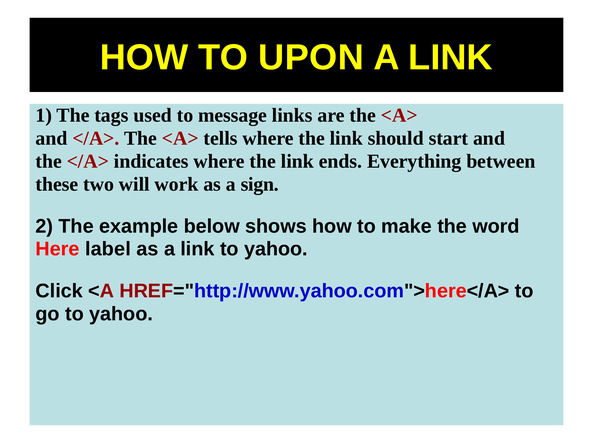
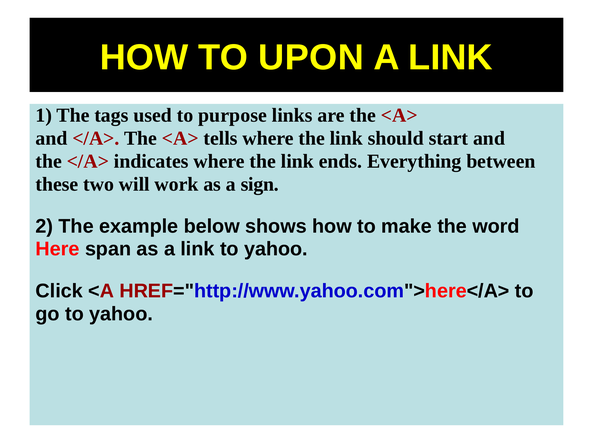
message: message -> purpose
label: label -> span
